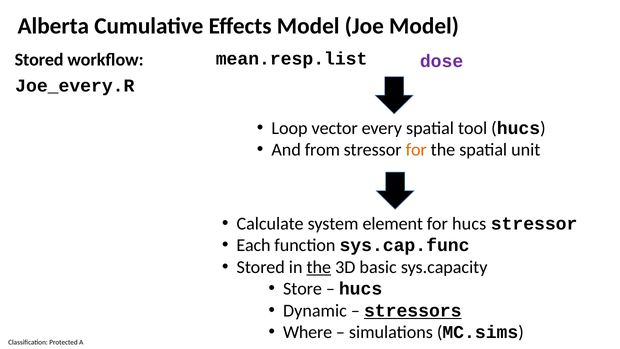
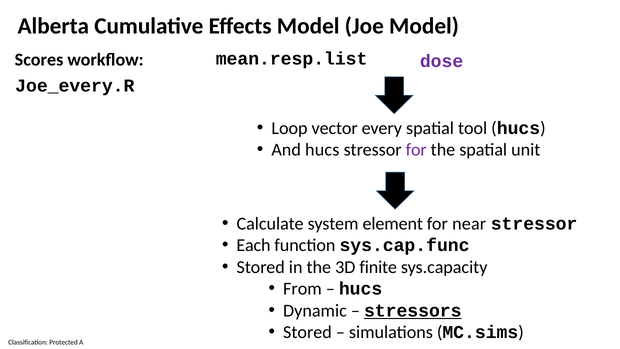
Stored at (39, 60): Stored -> Scores
And from: from -> hucs
for at (416, 150) colour: orange -> purple
for hucs: hucs -> near
the at (319, 267) underline: present -> none
basic: basic -> finite
Store: Store -> From
Where at (308, 332): Where -> Stored
